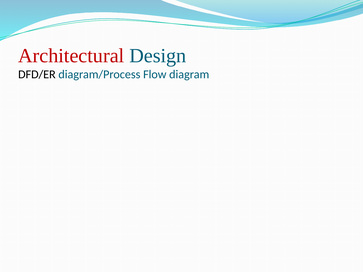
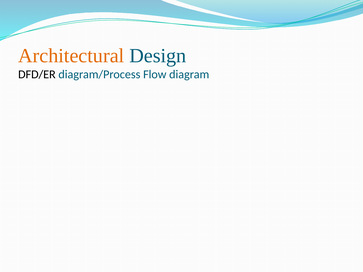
Architectural colour: red -> orange
